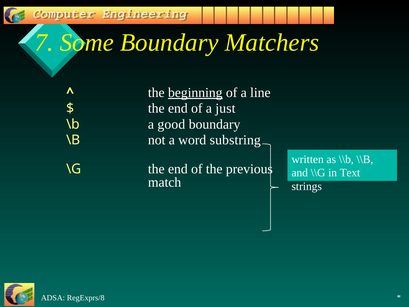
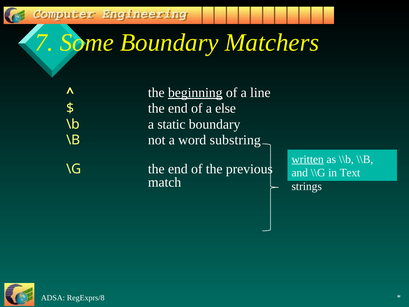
just: just -> else
good: good -> static
written underline: none -> present
